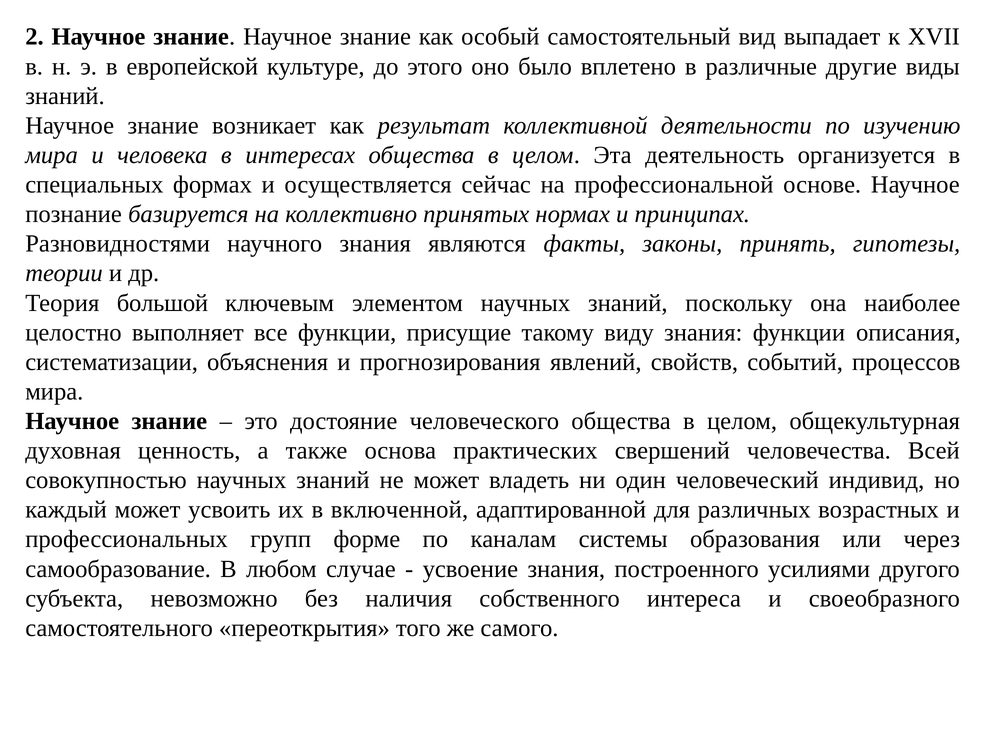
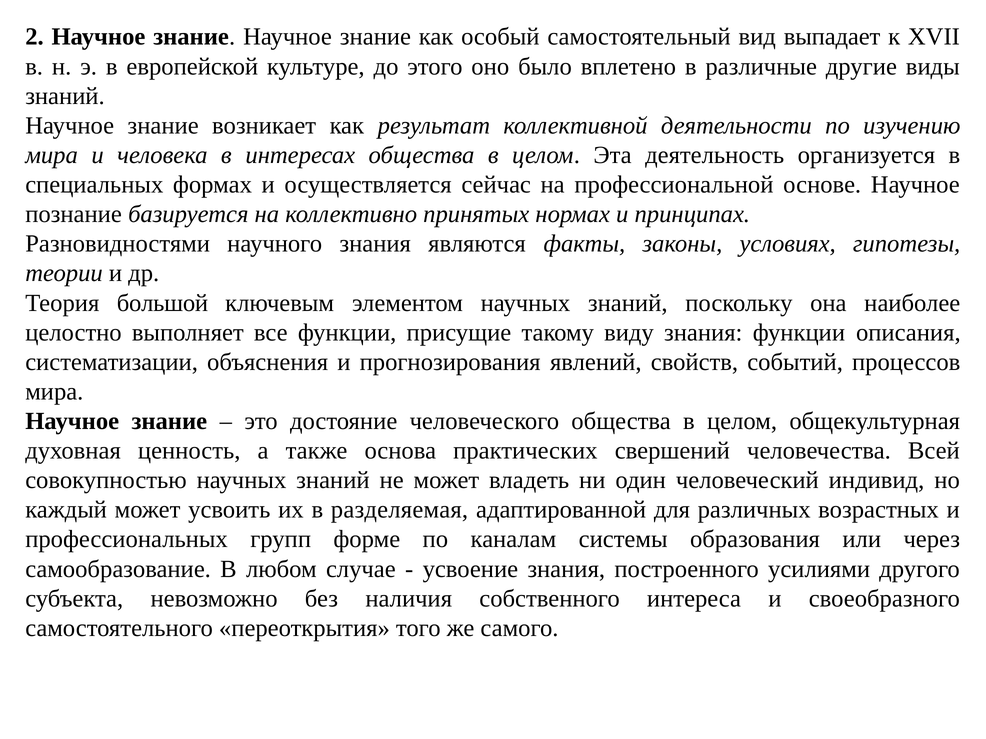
принять: принять -> условиях
включенной: включенной -> разделяемая
